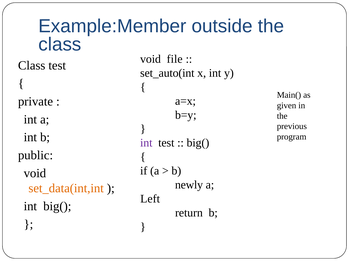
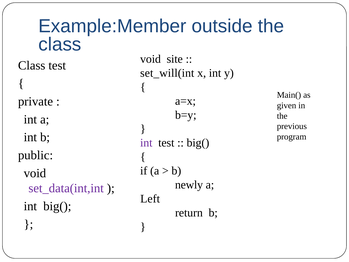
file: file -> site
set_auto(int: set_auto(int -> set_will(int
set_data(int,int colour: orange -> purple
